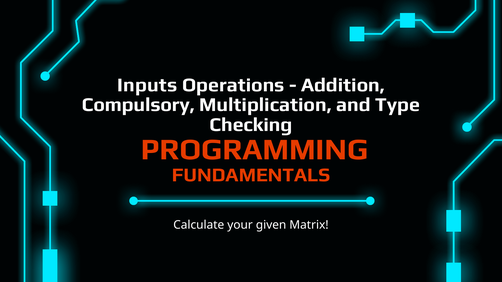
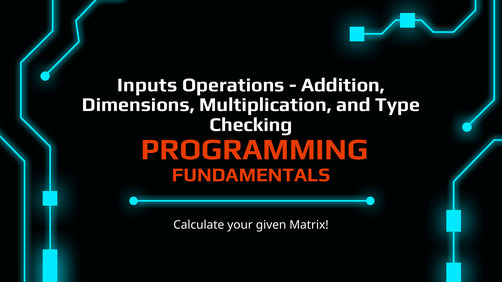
Compulsory: Compulsory -> Dimensions
